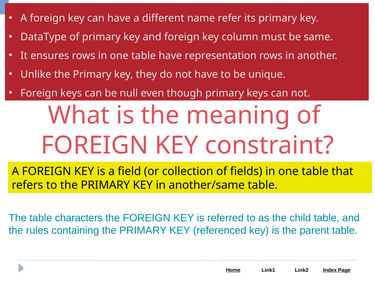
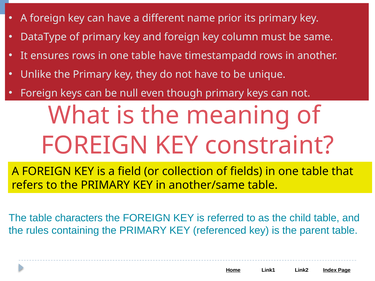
refer: refer -> prior
representation: representation -> timestampadd
